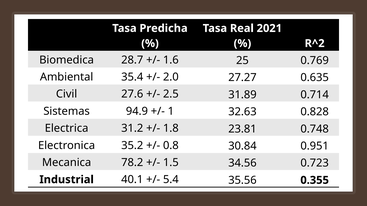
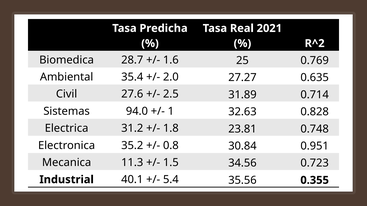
94.9: 94.9 -> 94.0
78.2: 78.2 -> 11.3
